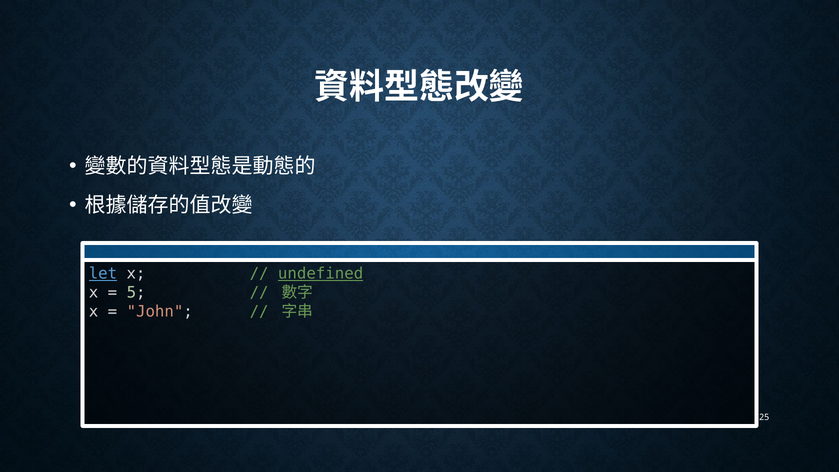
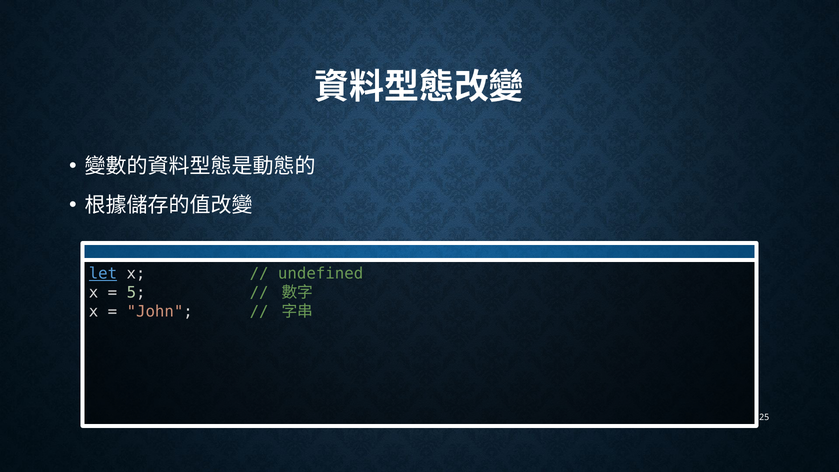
undefined underline: present -> none
